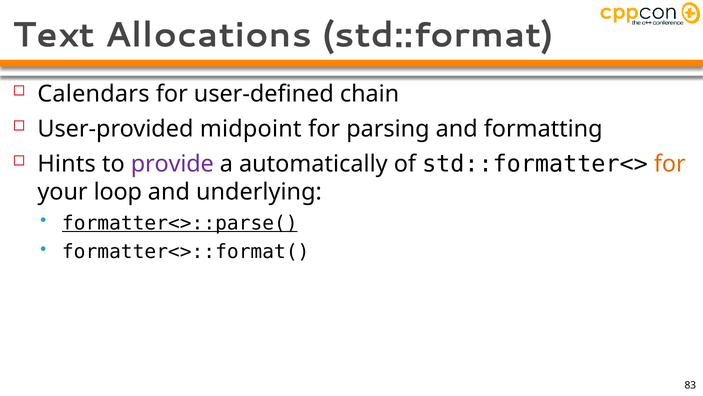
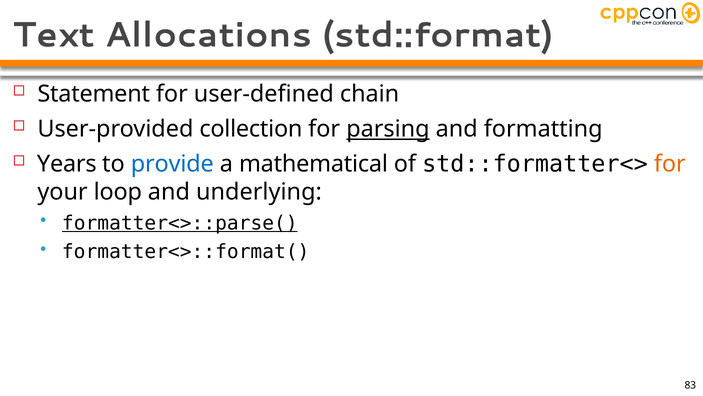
Calendars: Calendars -> Statement
midpoint: midpoint -> collection
parsing underline: none -> present
Hints: Hints -> Years
provide colour: purple -> blue
automatically: automatically -> mathematical
